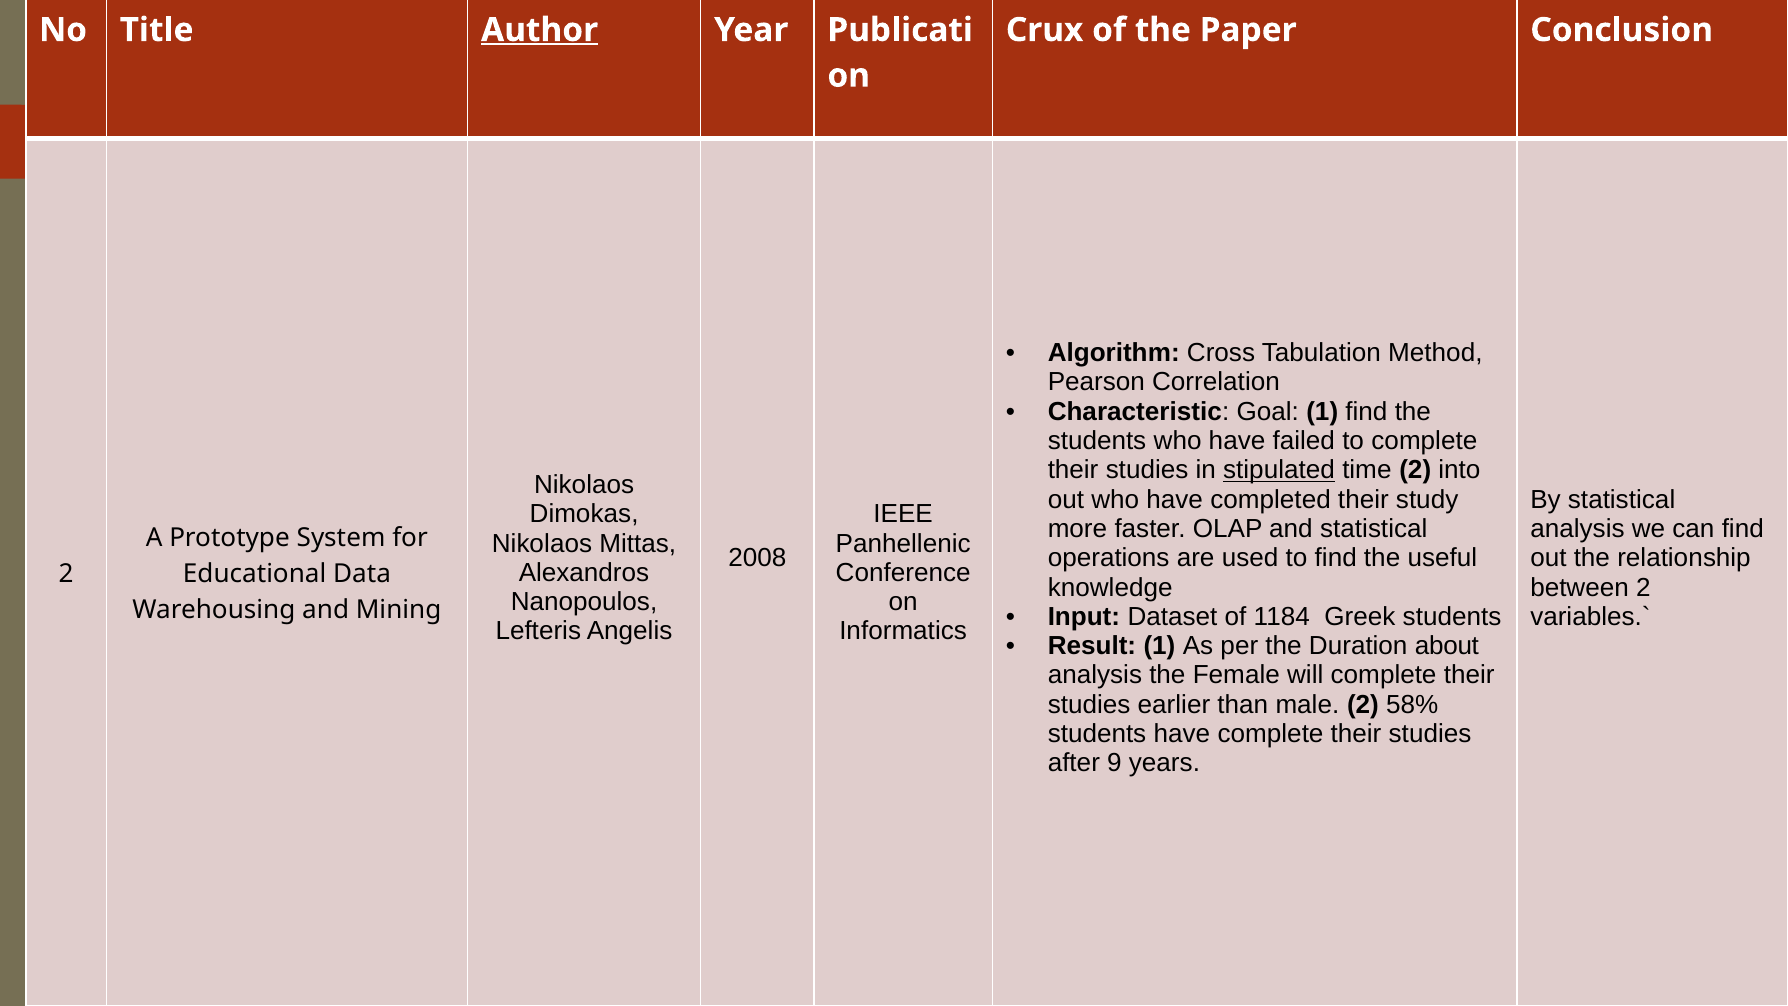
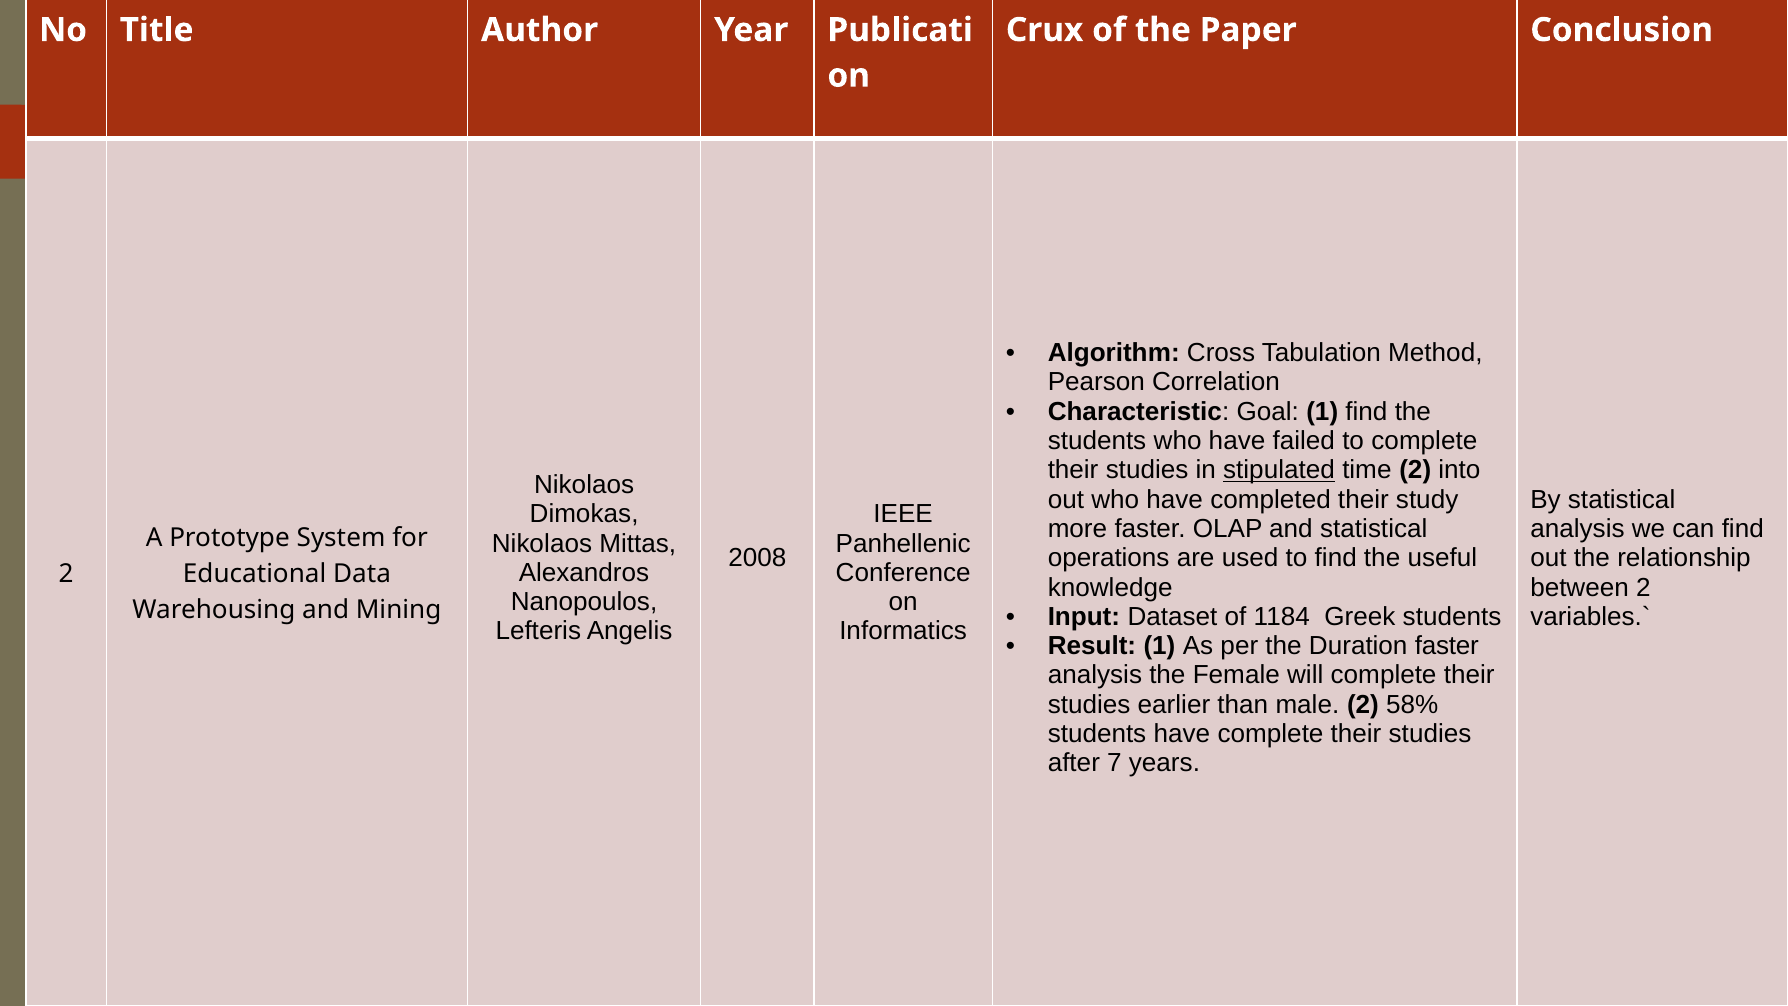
Author underline: present -> none
Duration about: about -> faster
9: 9 -> 7
